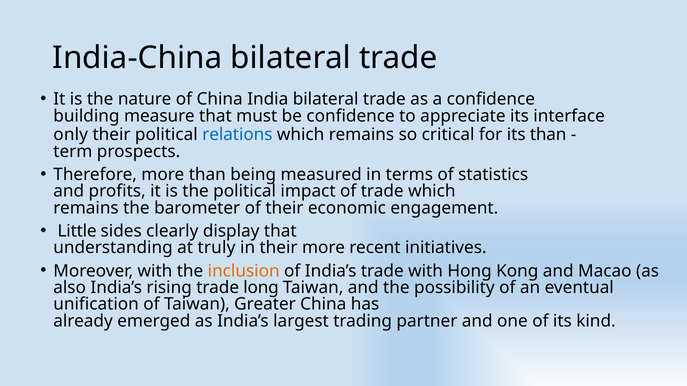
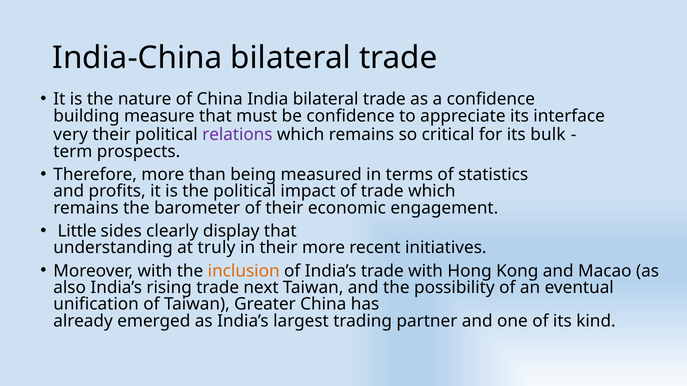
only: only -> very
relations colour: blue -> purple
its than: than -> bulk
long: long -> next
